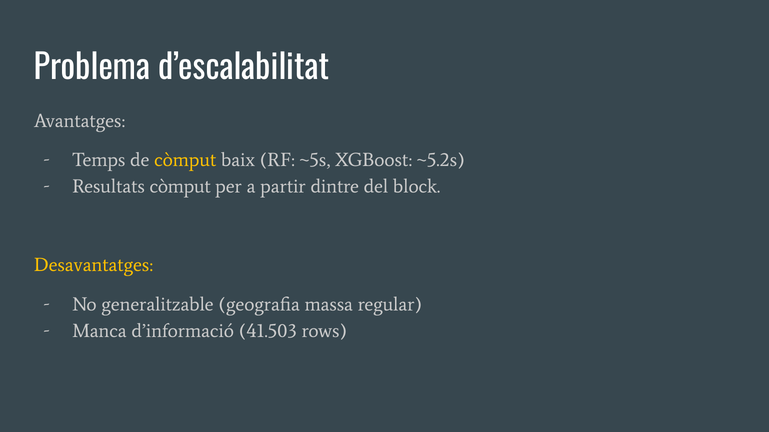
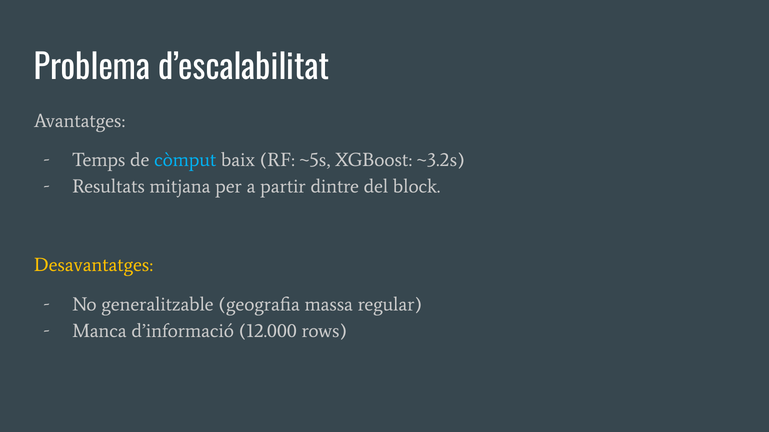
còmput at (185, 160) colour: yellow -> light blue
~5.2s: ~5.2s -> ~3.2s
Resultats còmput: còmput -> mitjana
41.503: 41.503 -> 12.000
